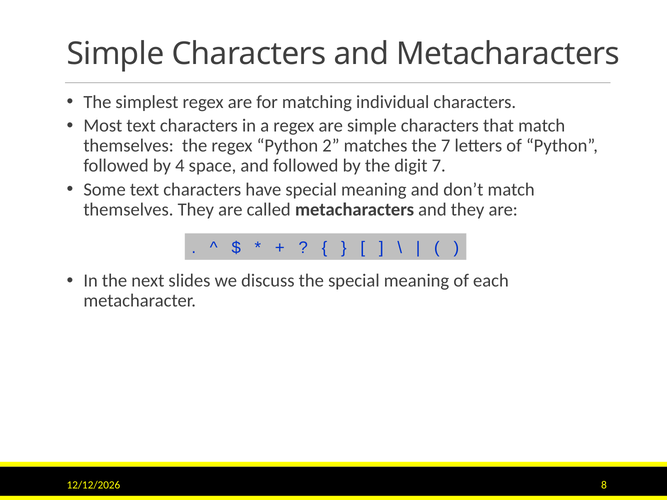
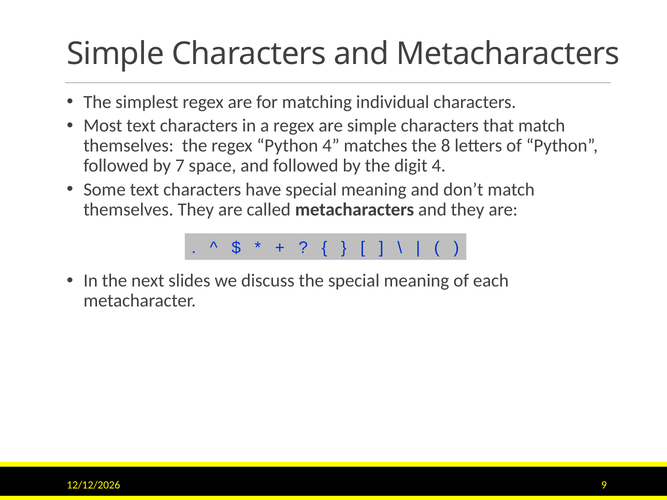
Python 2: 2 -> 4
the 7: 7 -> 8
4: 4 -> 7
digit 7: 7 -> 4
8: 8 -> 9
